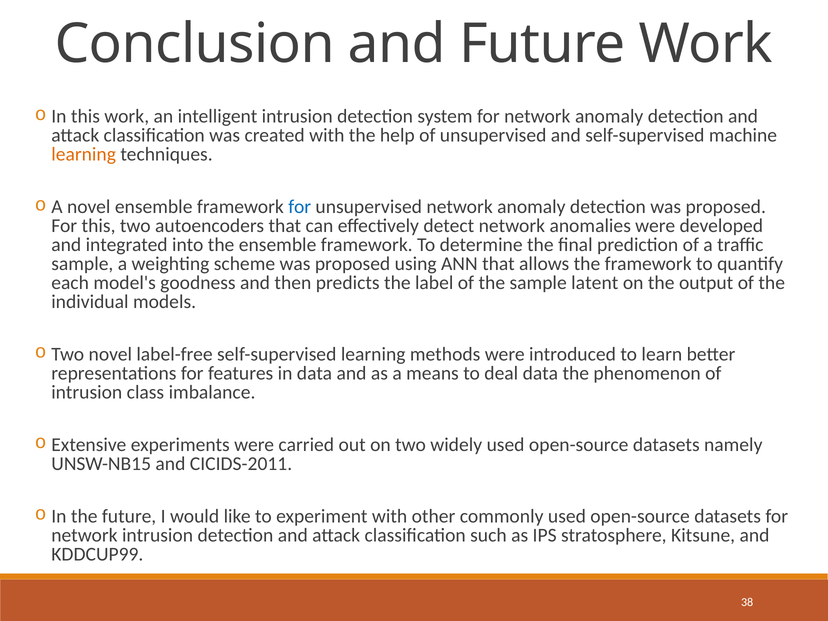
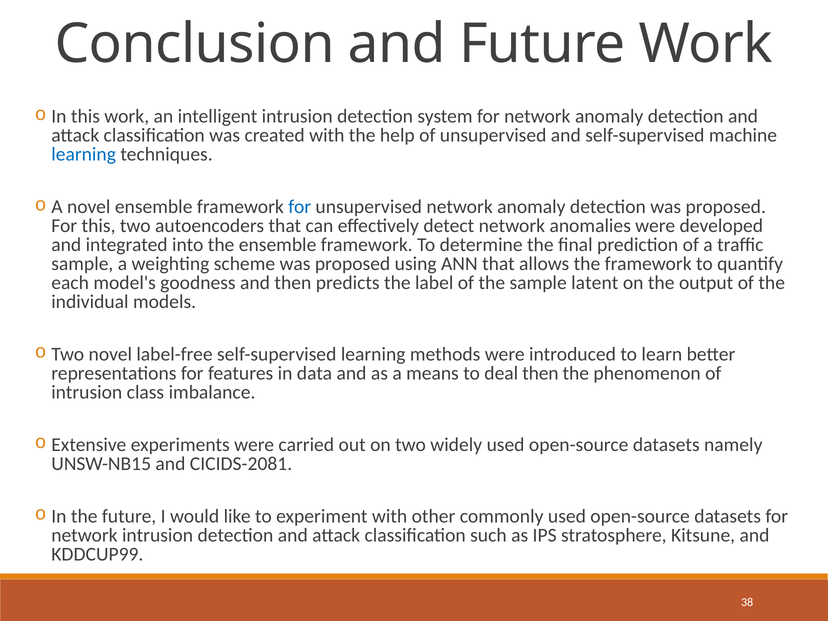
learning at (84, 154) colour: orange -> blue
deal data: data -> then
CICIDS-2011: CICIDS-2011 -> CICIDS-2081
